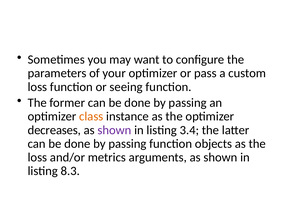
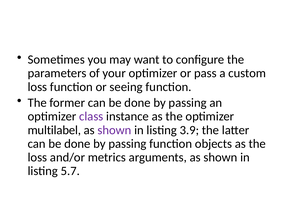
class colour: orange -> purple
decreases: decreases -> multilabel
3.4: 3.4 -> 3.9
8.3: 8.3 -> 5.7
